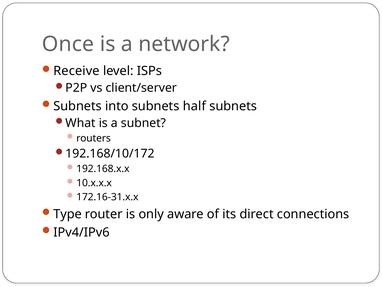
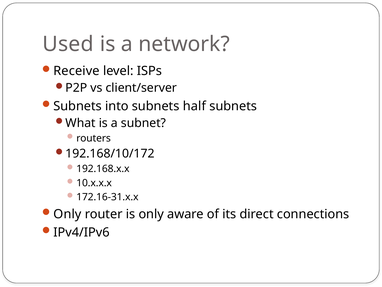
Once: Once -> Used
Type at (68, 214): Type -> Only
